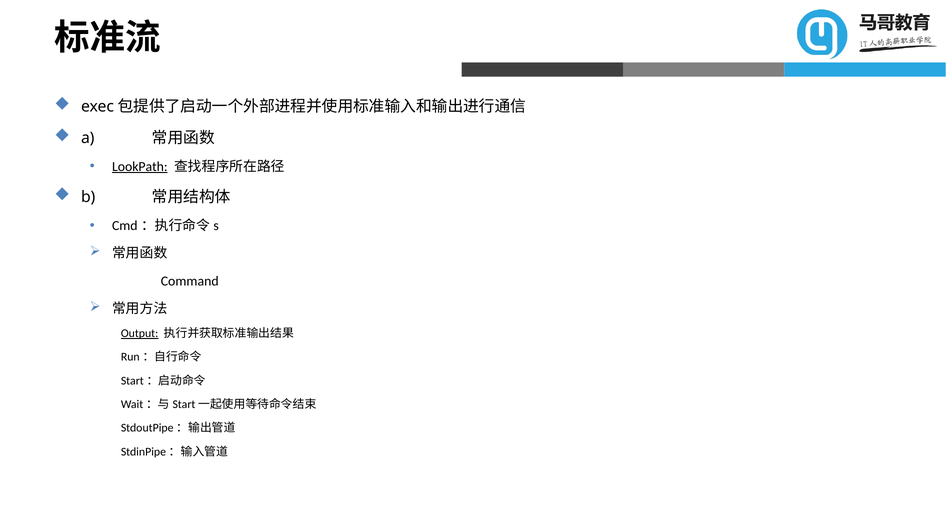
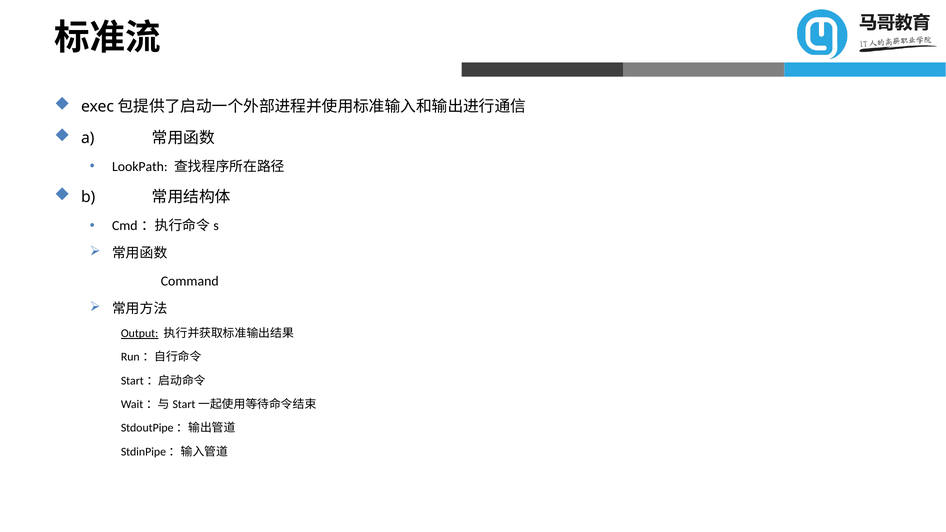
LookPath underline: present -> none
